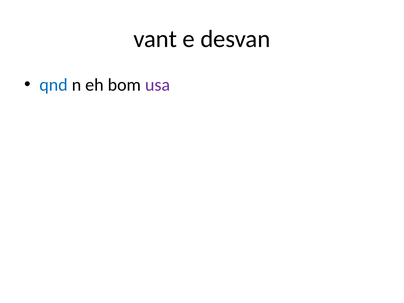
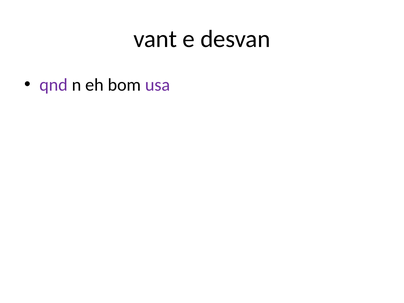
qnd colour: blue -> purple
